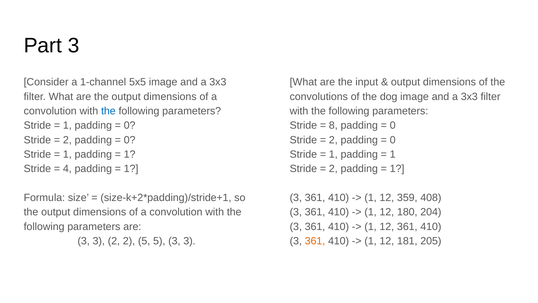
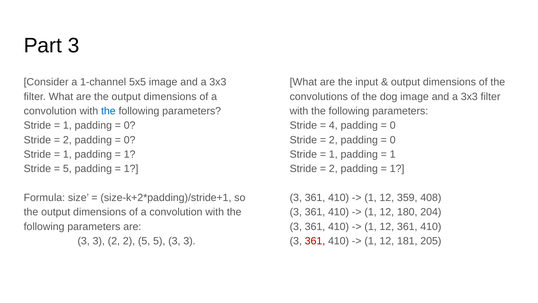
8: 8 -> 4
4 at (67, 169): 4 -> 5
361 at (315, 241) colour: orange -> red
